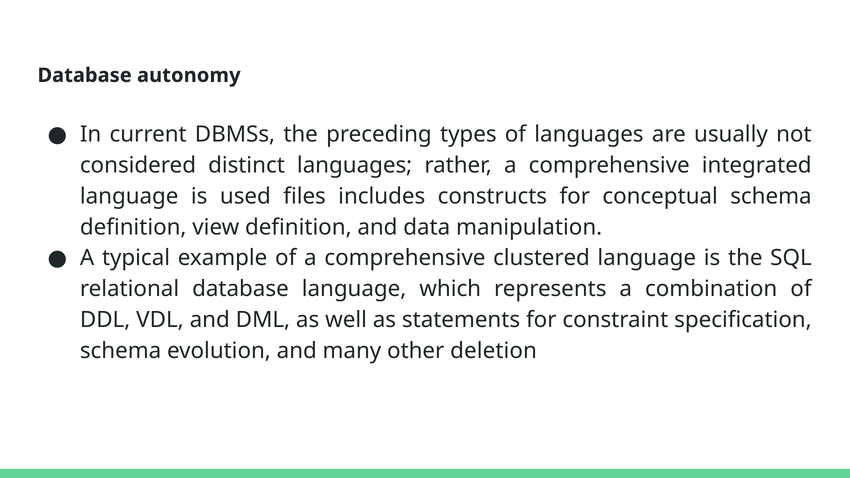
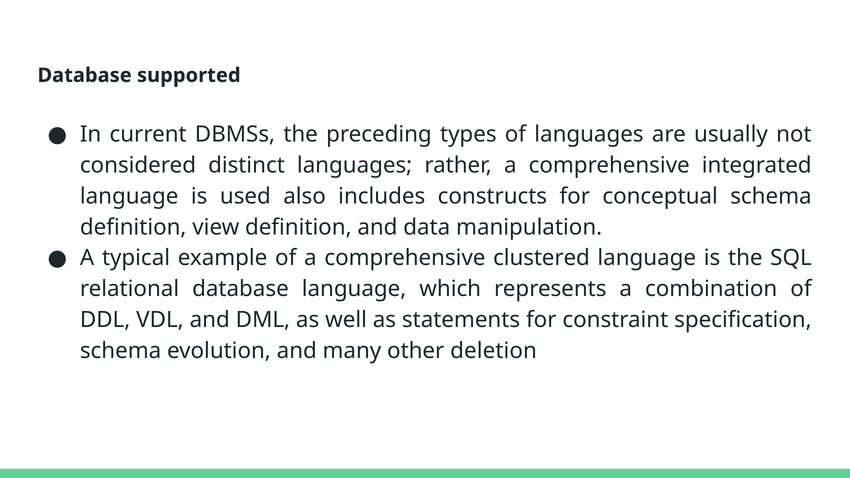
autonomy: autonomy -> supported
files: files -> also
